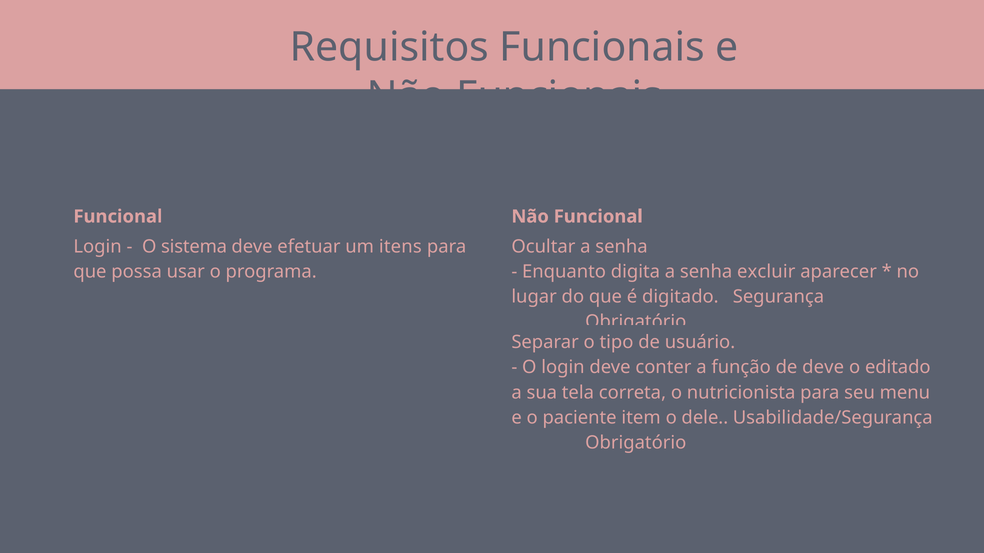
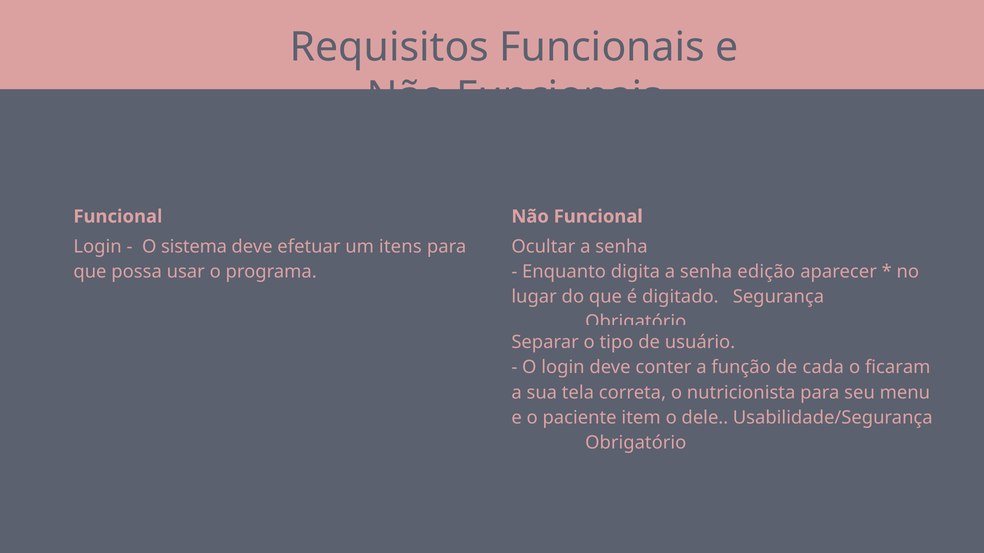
excluir: excluir -> edição
de deve: deve -> cada
editado: editado -> ficaram
